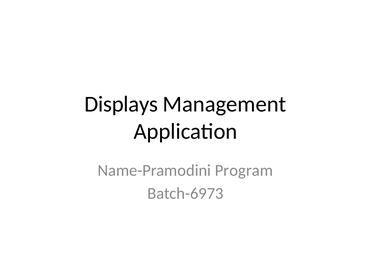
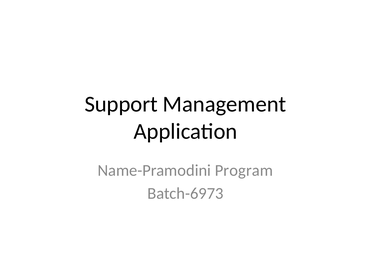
Displays: Displays -> Support
